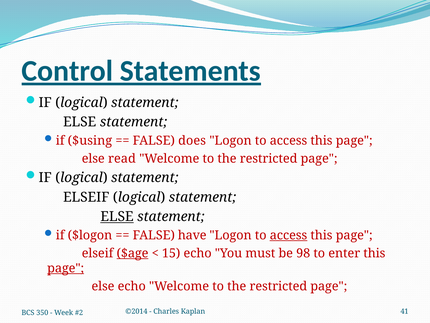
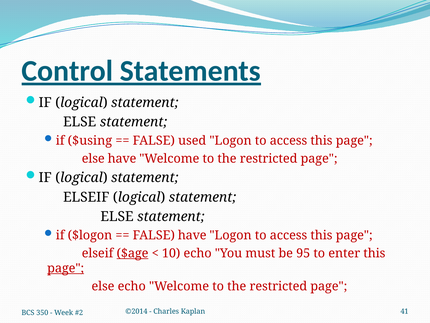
does: does -> used
else read: read -> have
ELSE at (117, 216) underline: present -> none
access at (288, 235) underline: present -> none
15: 15 -> 10
98: 98 -> 95
